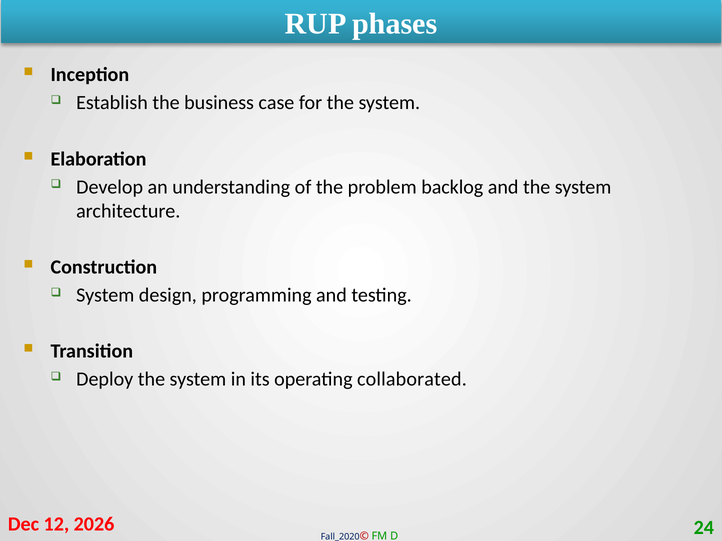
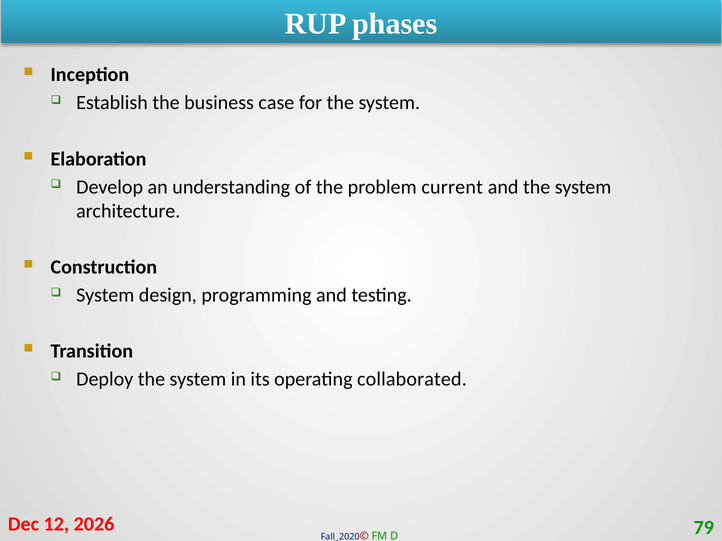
backlog: backlog -> current
24: 24 -> 79
